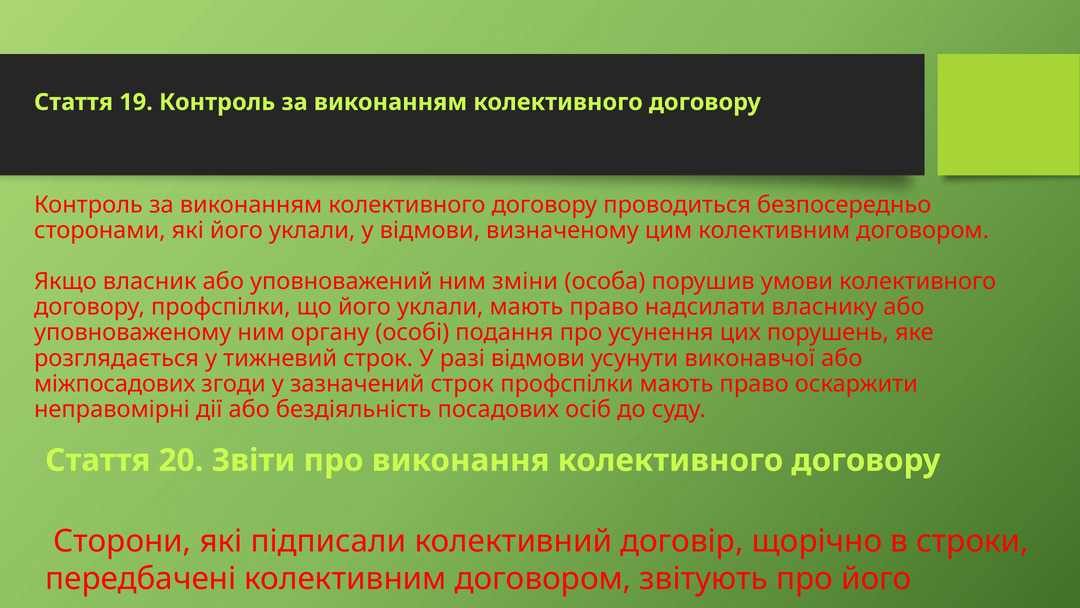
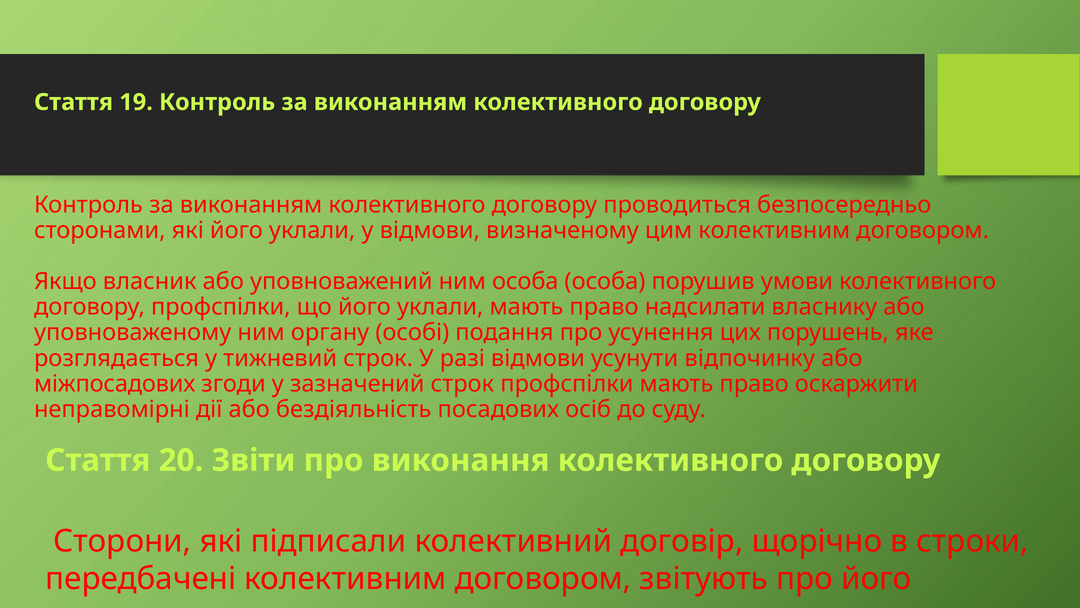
ним змiни: змiни -> особа
виконавчої: виконавчої -> вiдпочинку
